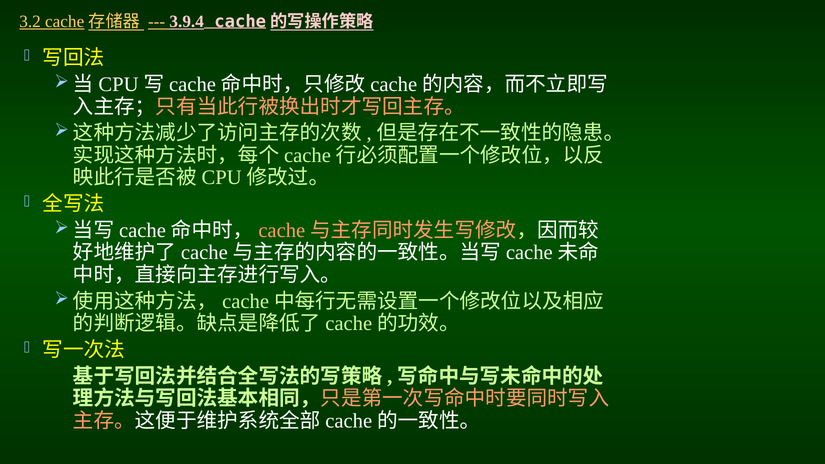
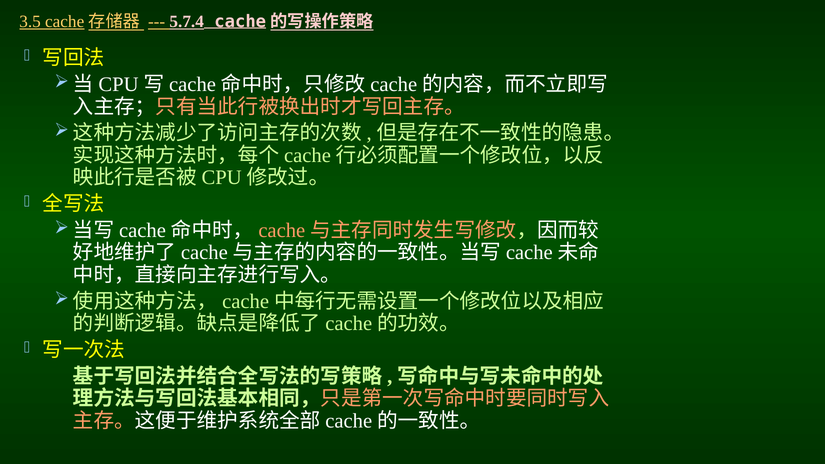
3.2: 3.2 -> 3.5
3.9.4: 3.9.4 -> 5.7.4
